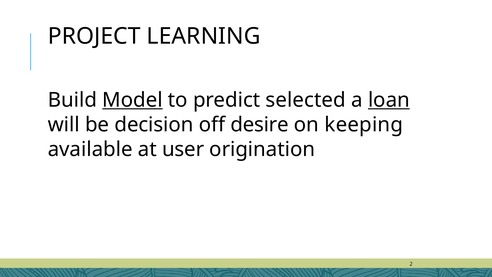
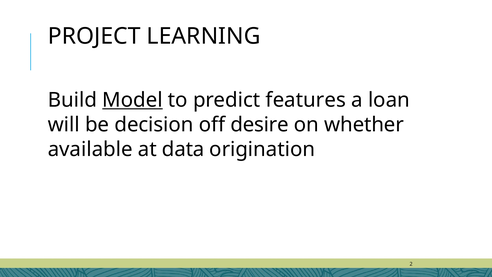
selected: selected -> features
loan underline: present -> none
keeping: keeping -> whether
user: user -> data
